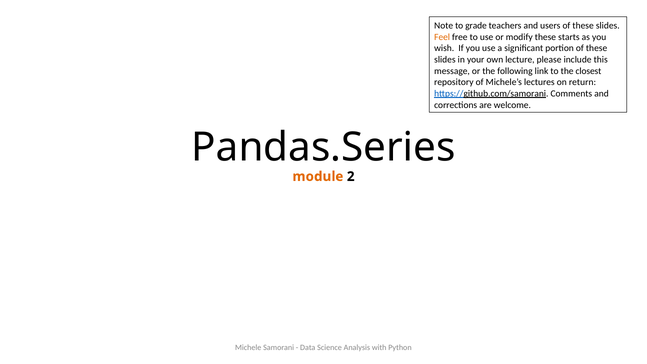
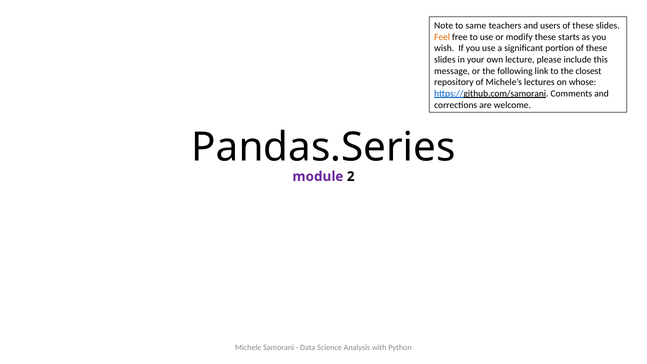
grade: grade -> same
return: return -> whose
module colour: orange -> purple
